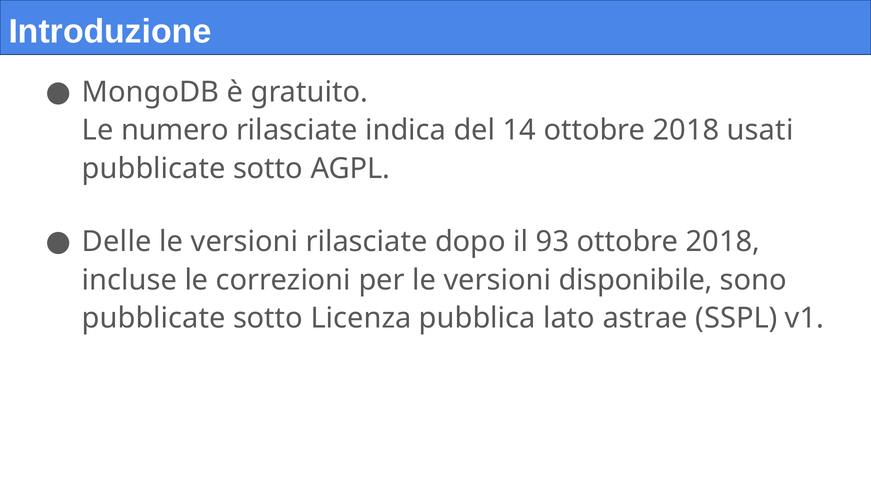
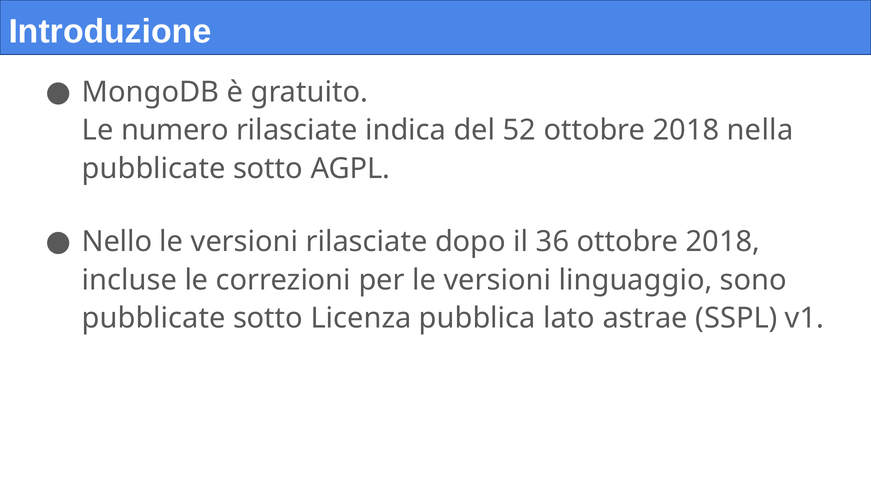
14: 14 -> 52
usati: usati -> nella
Delle: Delle -> Nello
93: 93 -> 36
disponibile: disponibile -> linguaggio
